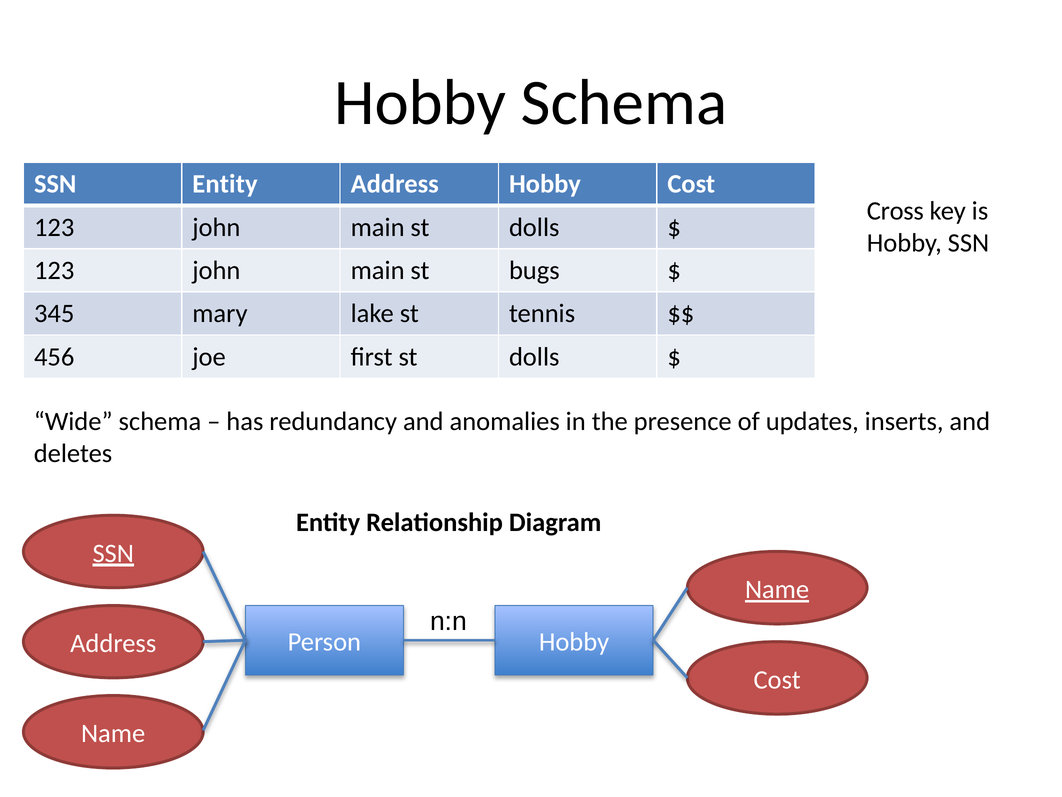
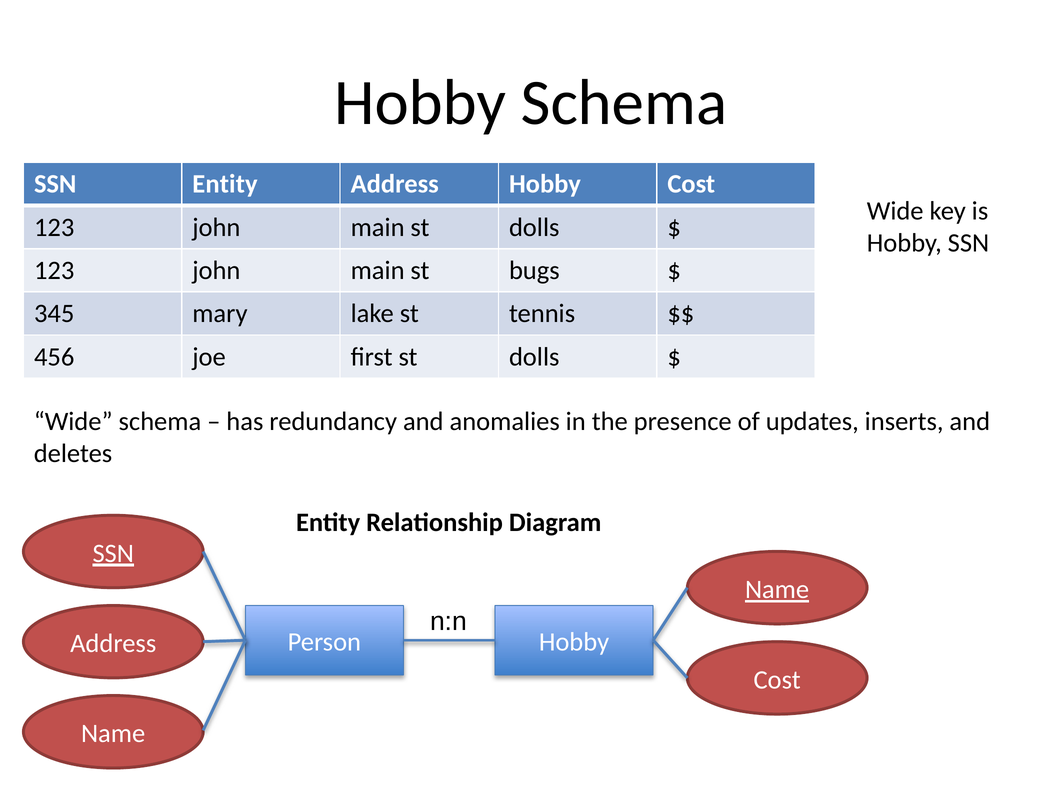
Cross at (895, 211): Cross -> Wide
